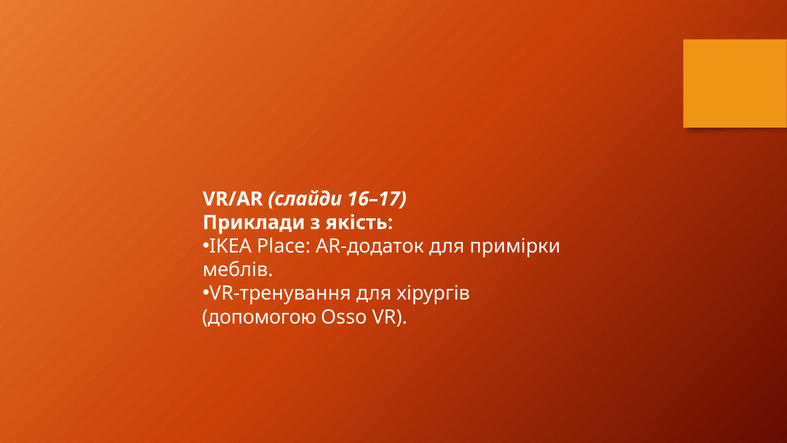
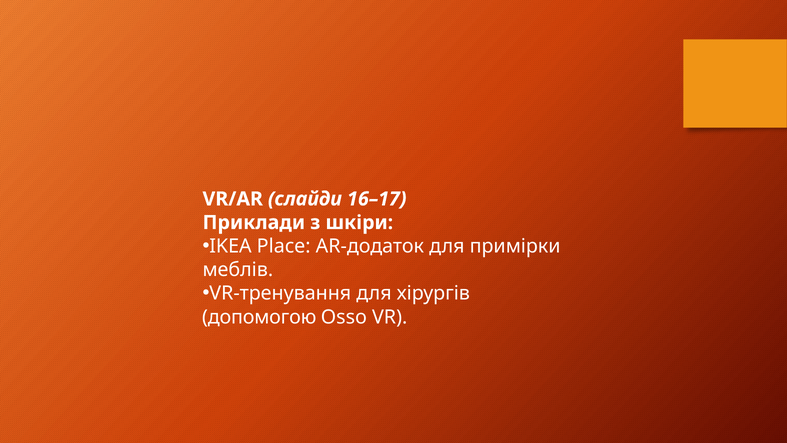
якість: якість -> шкіри
